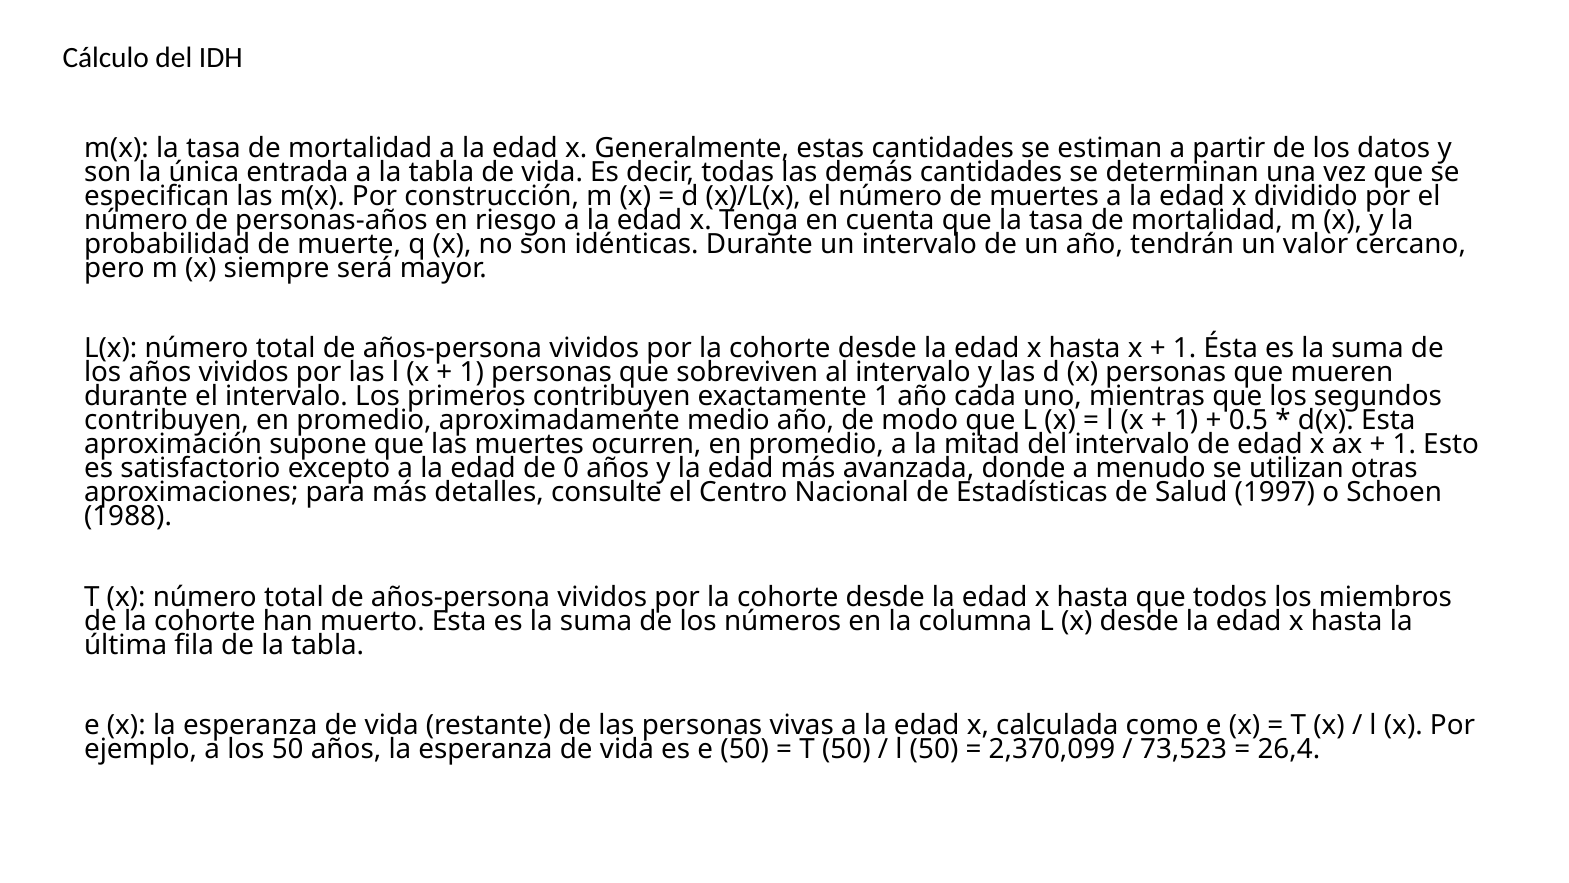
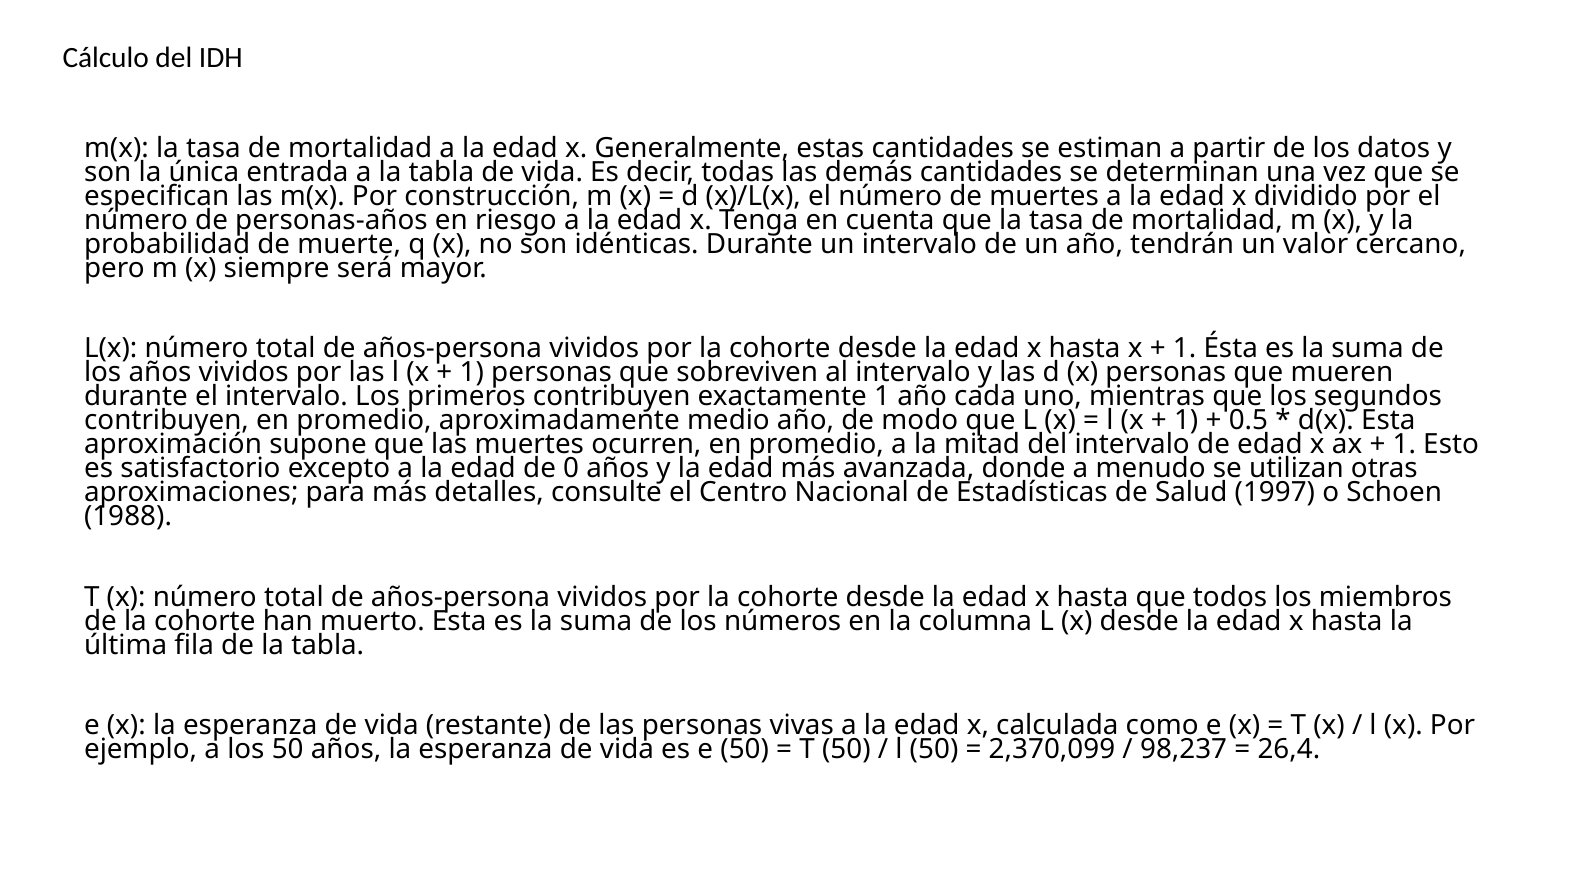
73,523: 73,523 -> 98,237
